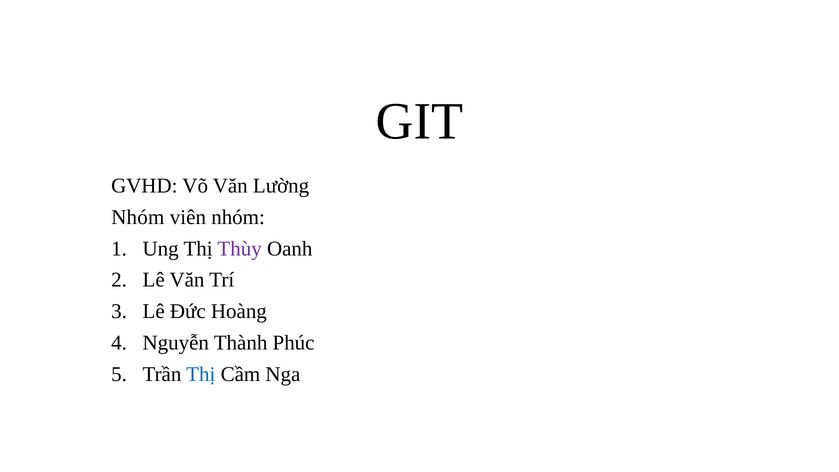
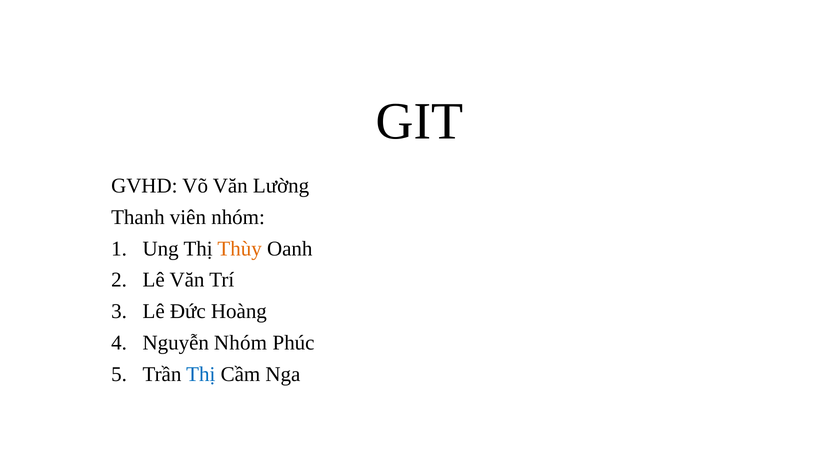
Nhóm at (138, 217): Nhóm -> Thanh
Thùy colour: purple -> orange
Nguyễn Thành: Thành -> Nhóm
